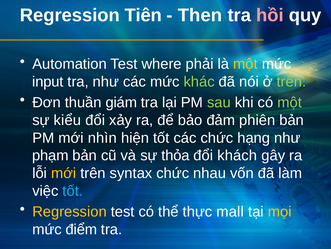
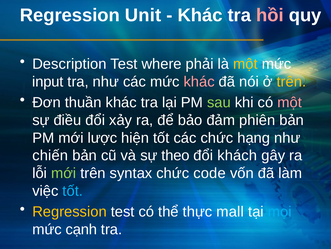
Tiên: Tiên -> Unit
Then at (200, 15): Then -> Khác
Automation: Automation -> Description
khác at (199, 82) colour: light green -> pink
trên at (291, 82) colour: light green -> yellow
thuần giám: giám -> khác
một at (290, 102) colour: light green -> pink
kiểu: kiểu -> điều
nhìn: nhìn -> lược
phạm: phạm -> chiến
thỏa: thỏa -> theo
mới at (64, 173) colour: yellow -> light green
nhau: nhau -> code
mọi colour: yellow -> light blue
điểm: điểm -> cạnh
